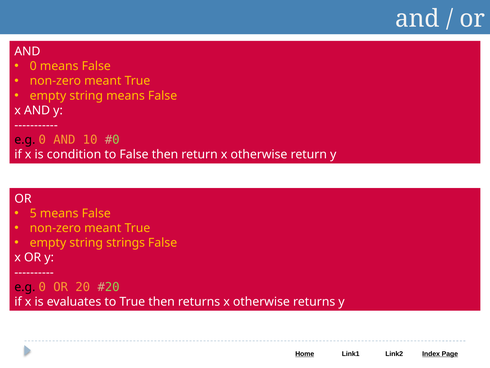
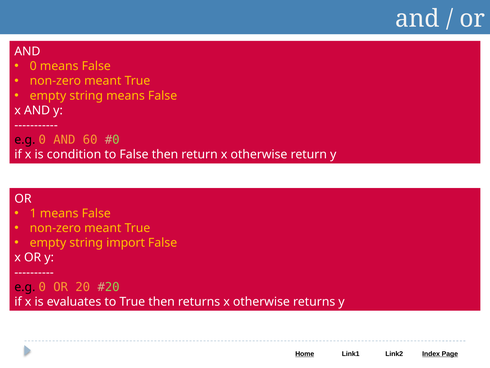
10: 10 -> 60
5: 5 -> 1
strings: strings -> import
